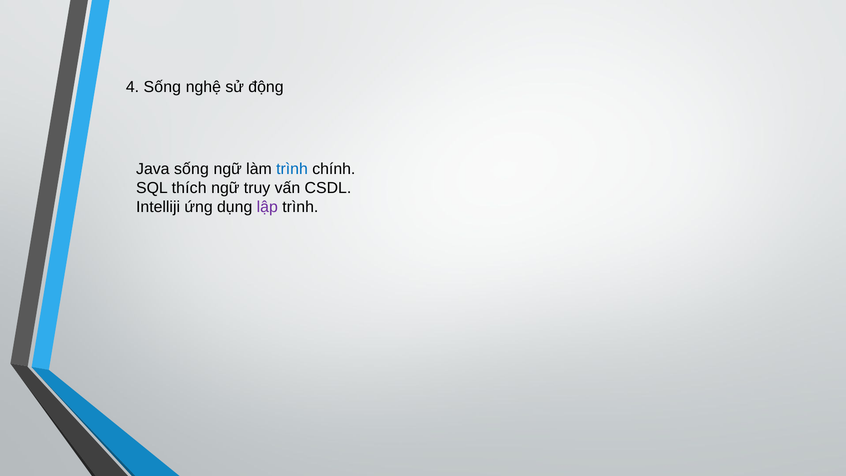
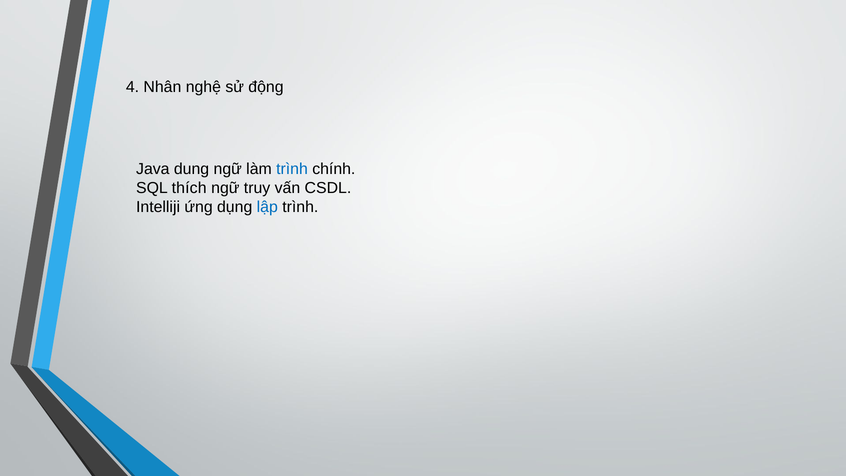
4 Sống: Sống -> Nhân
Java sống: sống -> dung
lập colour: purple -> blue
